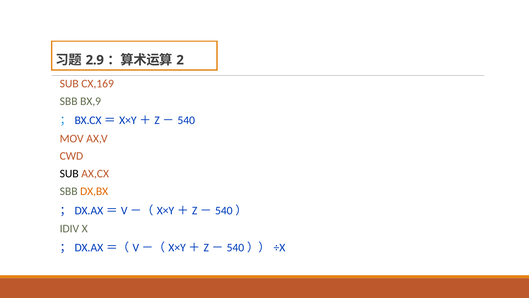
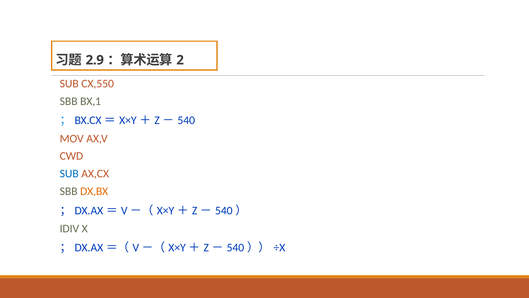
CX,169: CX,169 -> CX,550
BX,9: BX,9 -> BX,1
SUB at (69, 174) colour: black -> blue
